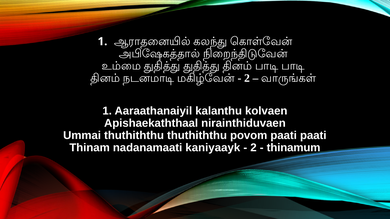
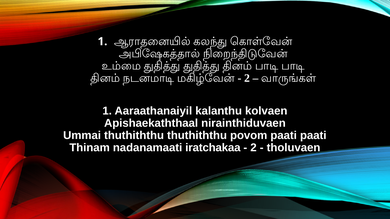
kaniyaayk: kaniyaayk -> iratchakaa
thinamum: thinamum -> tholuvaen
